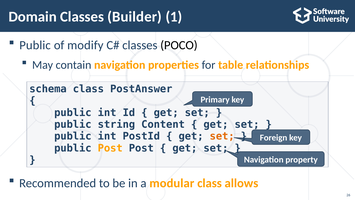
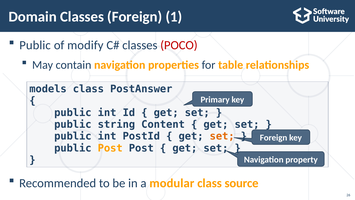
Classes Builder: Builder -> Foreign
POCO colour: black -> red
schema: schema -> models
allows: allows -> source
